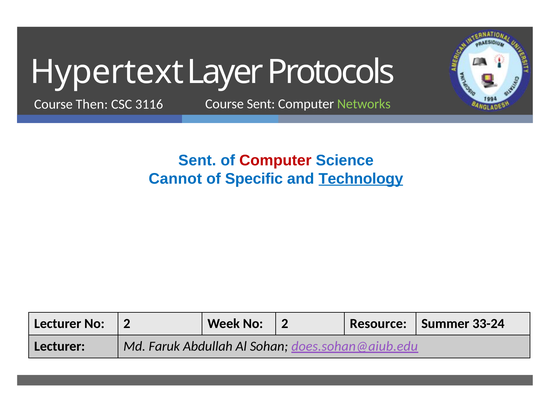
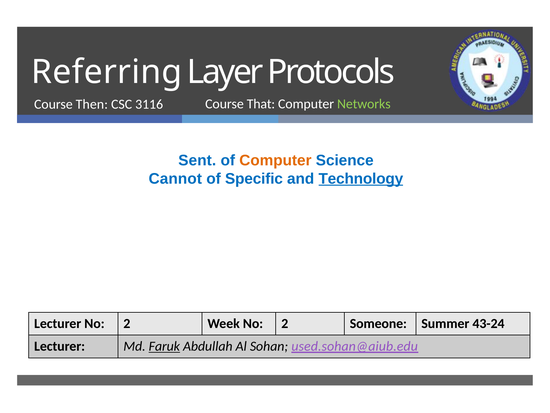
Hypertext: Hypertext -> Referring
Course Sent: Sent -> That
Computer at (275, 160) colour: red -> orange
Resource: Resource -> Someone
33-24: 33-24 -> 43-24
Faruk underline: none -> present
does.sohan@aiub.edu: does.sohan@aiub.edu -> used.sohan@aiub.edu
